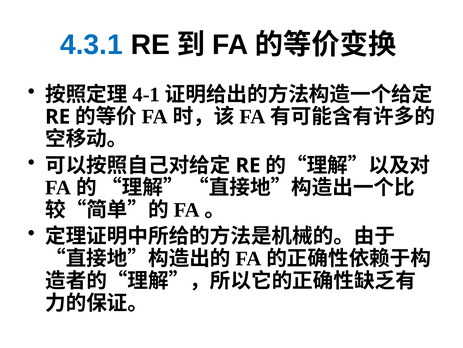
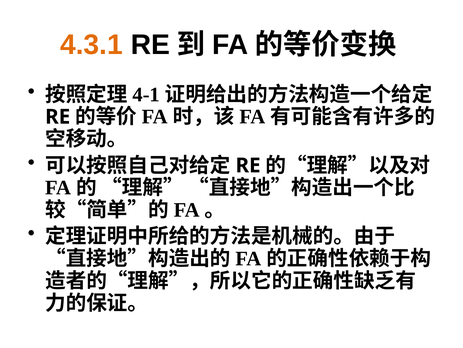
4.3.1 colour: blue -> orange
